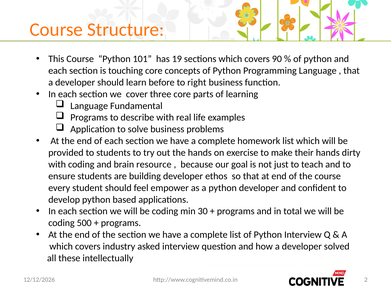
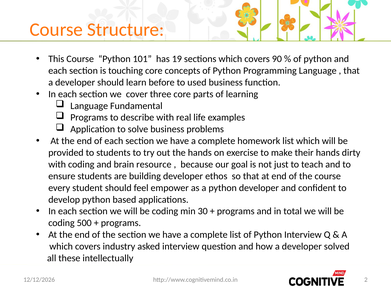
right: right -> used
